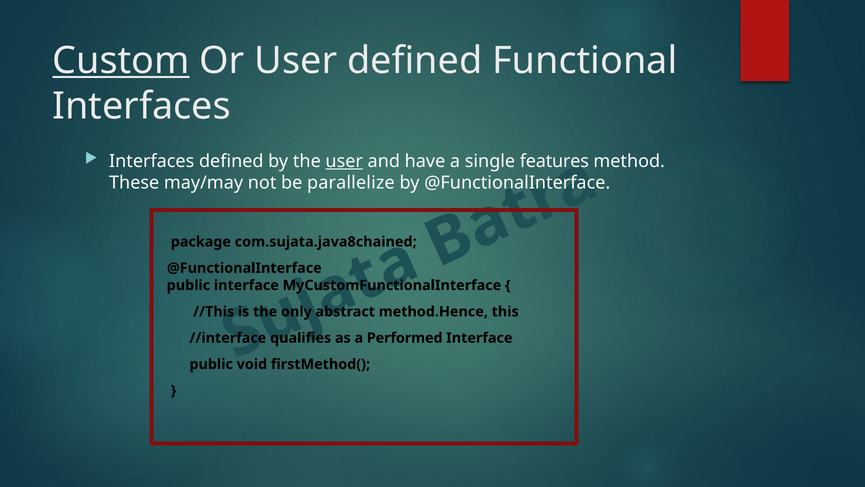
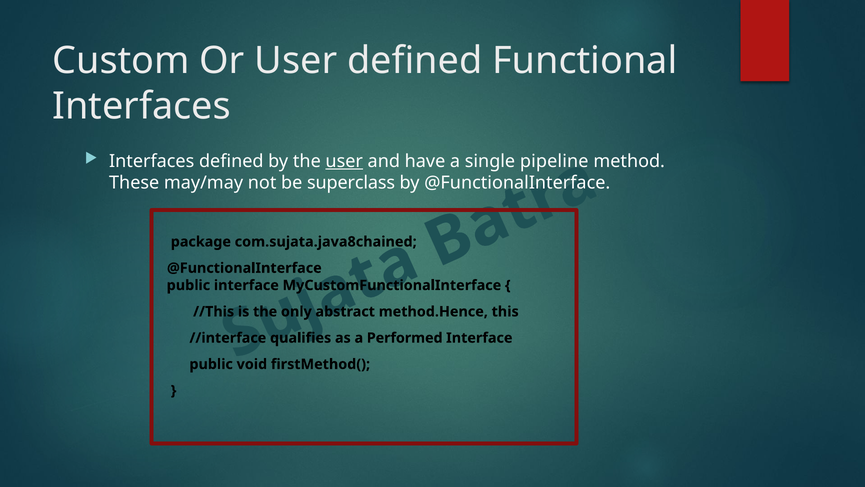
Custom underline: present -> none
features: features -> pipeline
parallelize: parallelize -> superclass
